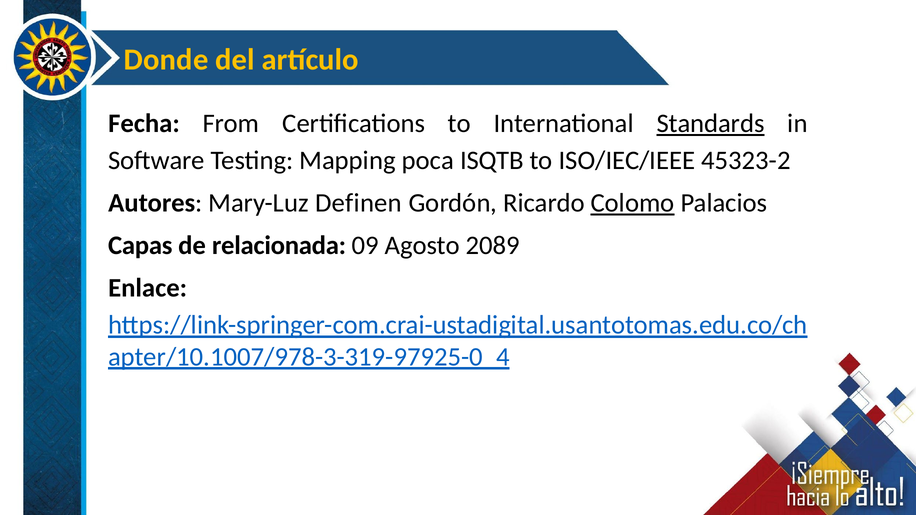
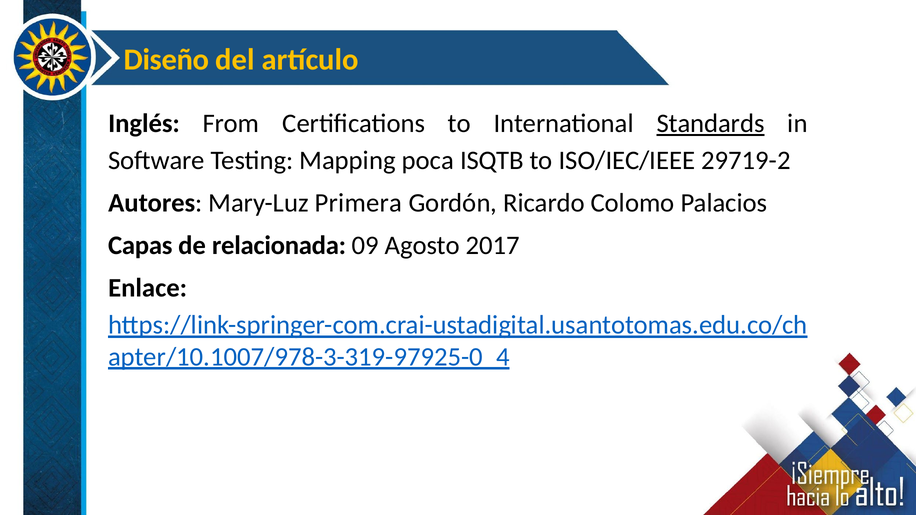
Donde: Donde -> Diseño
Fecha: Fecha -> Inglés
45323-2: 45323-2 -> 29719-2
Definen: Definen -> Primera
Colomo underline: present -> none
2089: 2089 -> 2017
